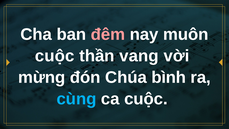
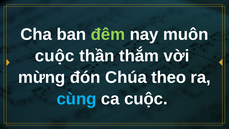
đêm colour: pink -> light green
vang: vang -> thắm
bình: bình -> theo
